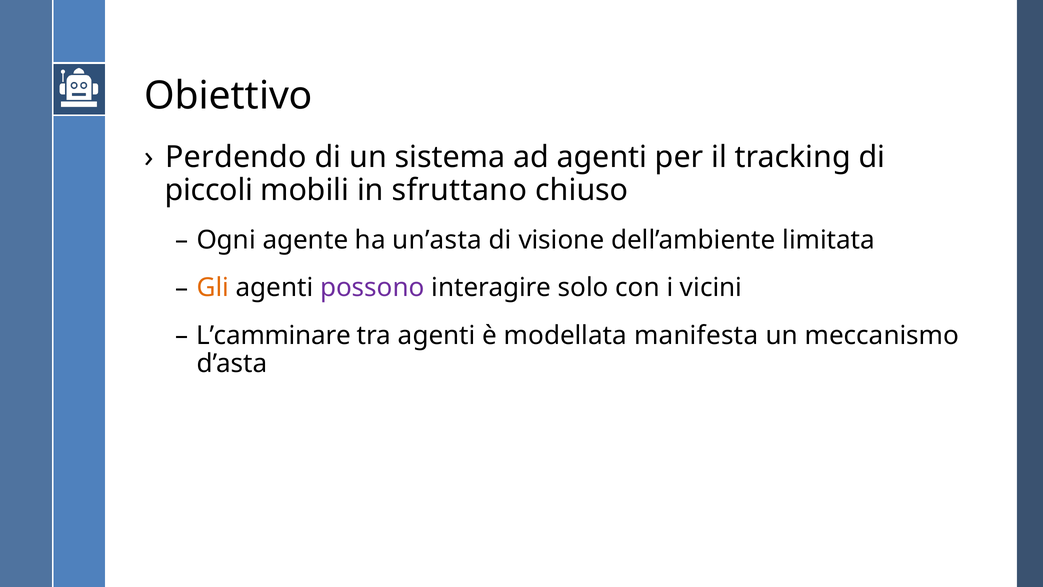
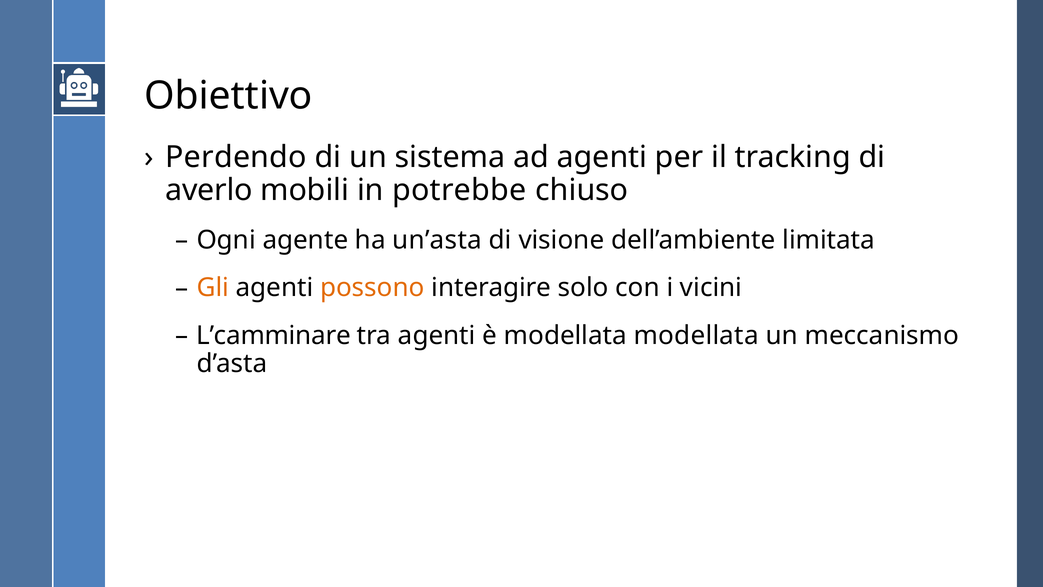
piccoli: piccoli -> averlo
sfruttano: sfruttano -> potrebbe
possono colour: purple -> orange
modellata manifesta: manifesta -> modellata
